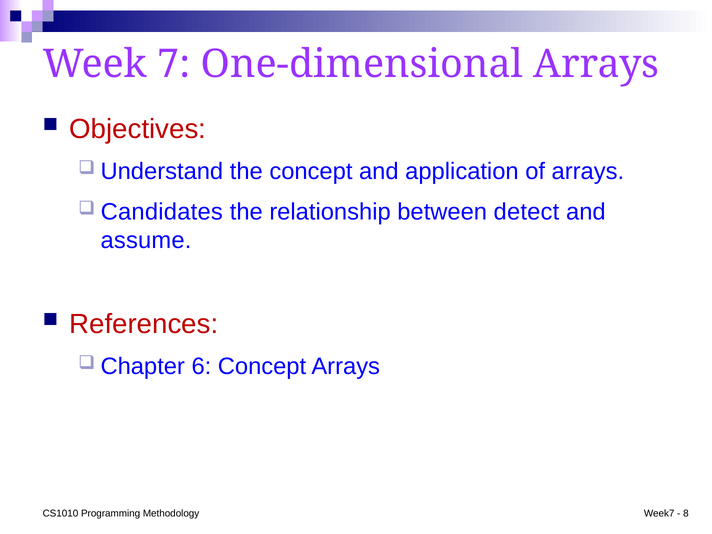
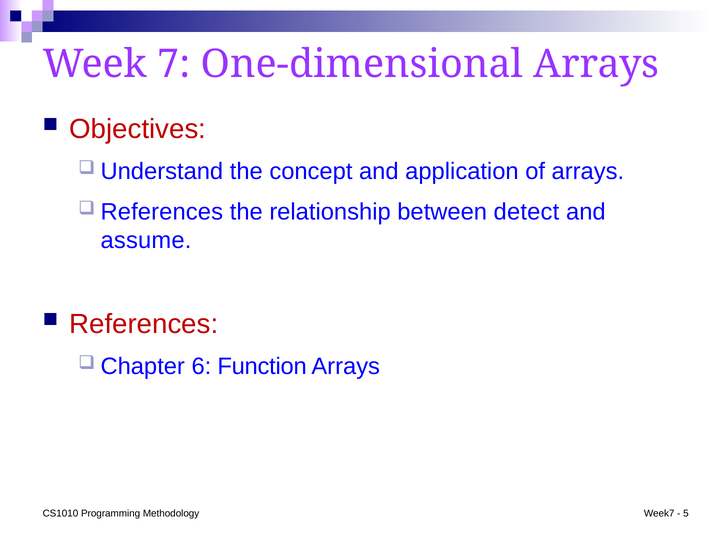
Candidates at (162, 212): Candidates -> References
6 Concept: Concept -> Function
8: 8 -> 5
